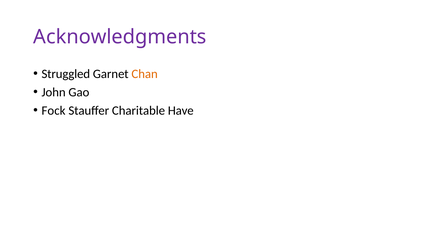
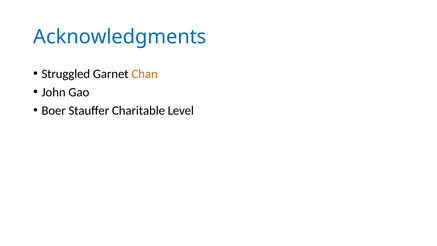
Acknowledgments colour: purple -> blue
Fock: Fock -> Boer
Have: Have -> Level
